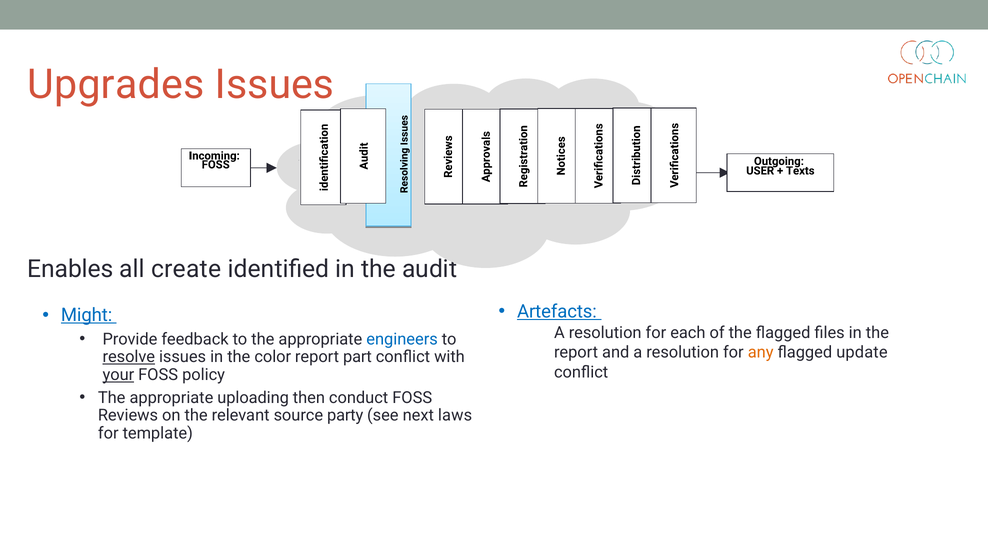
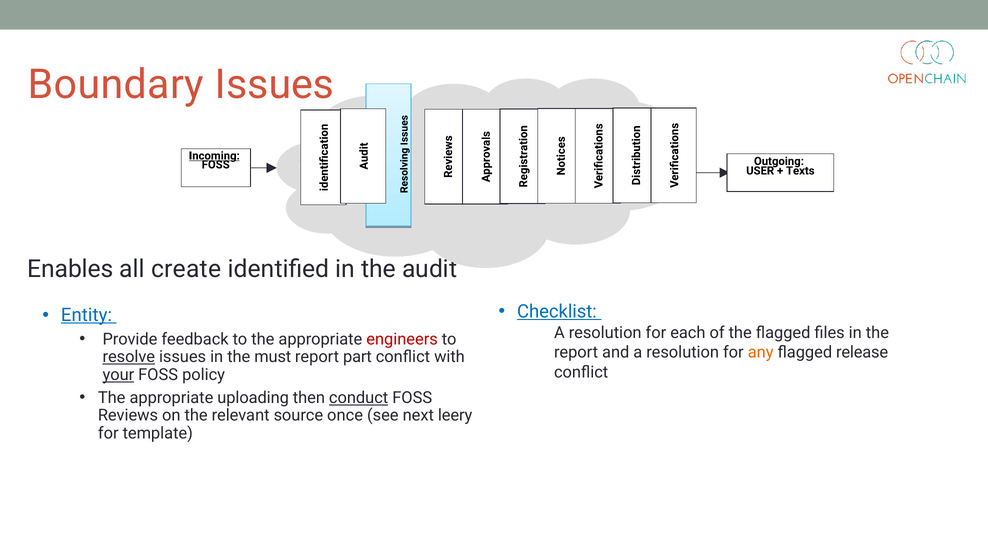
Upgrades: Upgrades -> Boundary
Incoming underline: none -> present
Artefacts: Artefacts -> Checklist
Might: Might -> Entity
engineers colour: blue -> red
update: update -> release
color: color -> must
conduct underline: none -> present
party: party -> once
laws: laws -> leery
